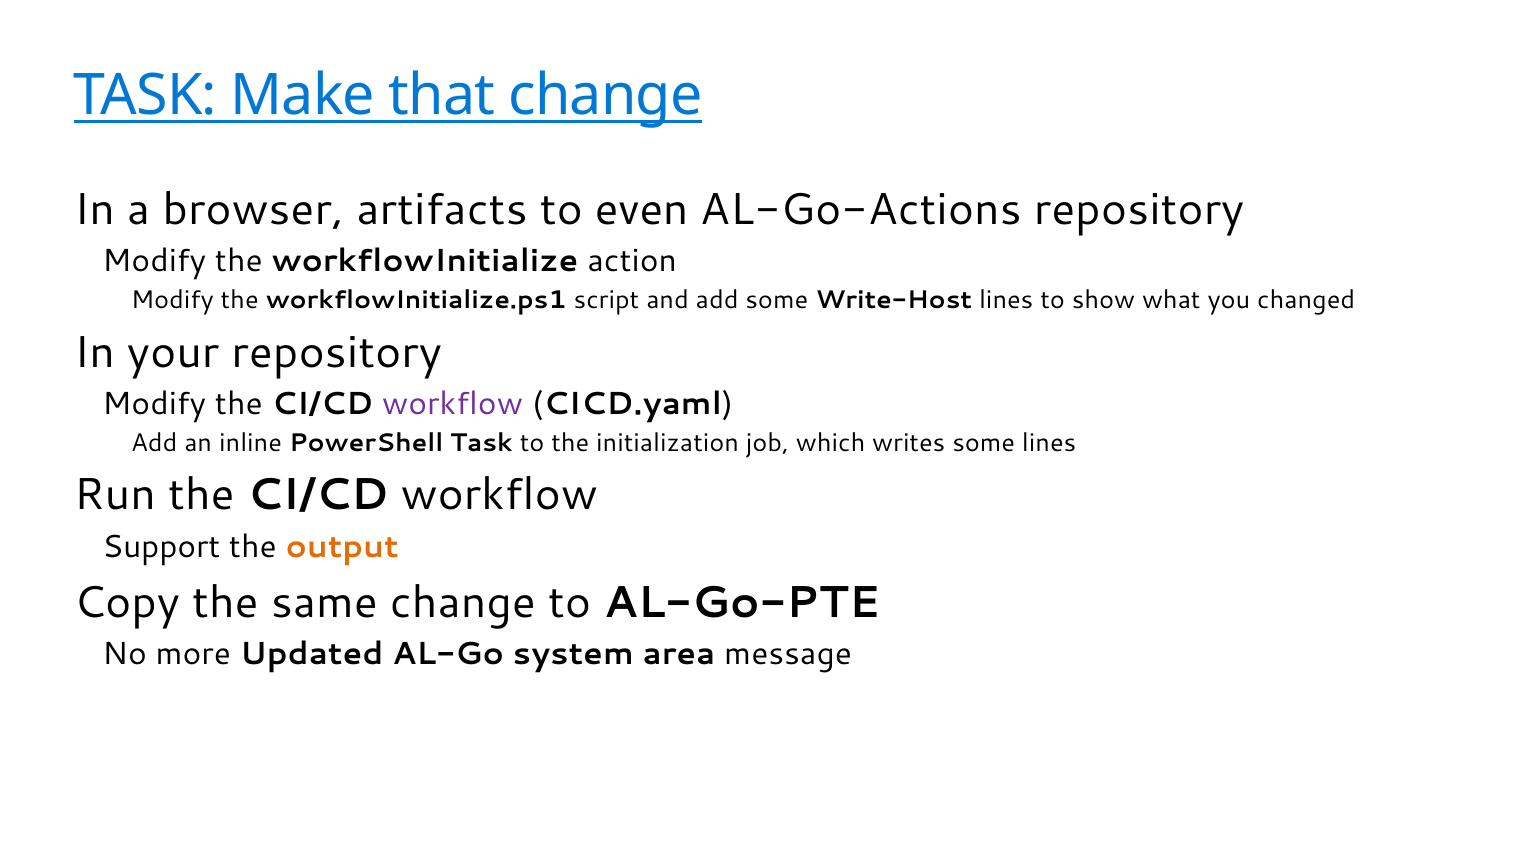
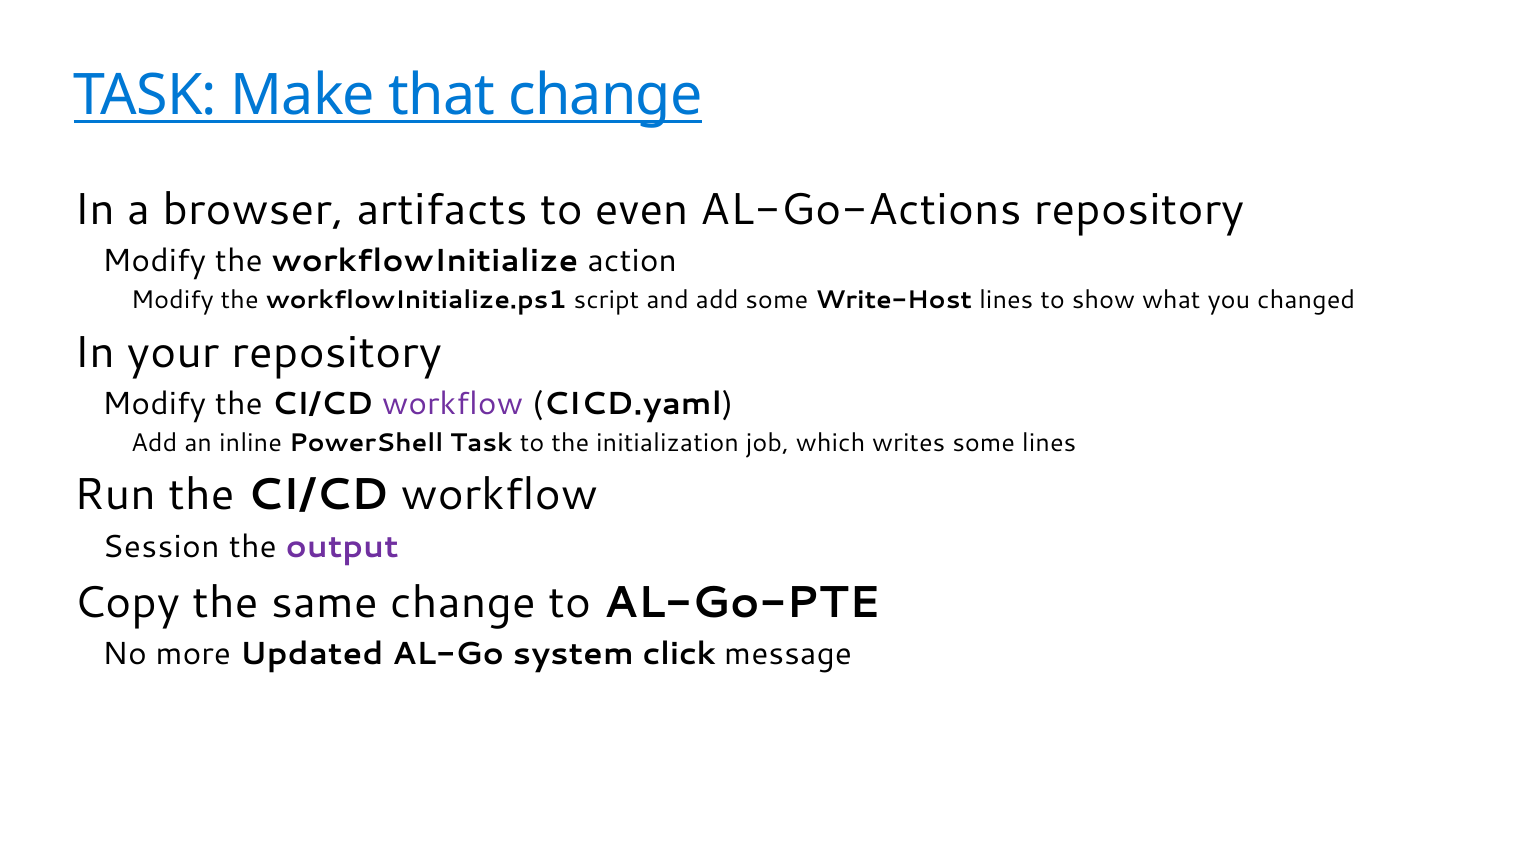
Support: Support -> Session
output colour: orange -> purple
area: area -> click
